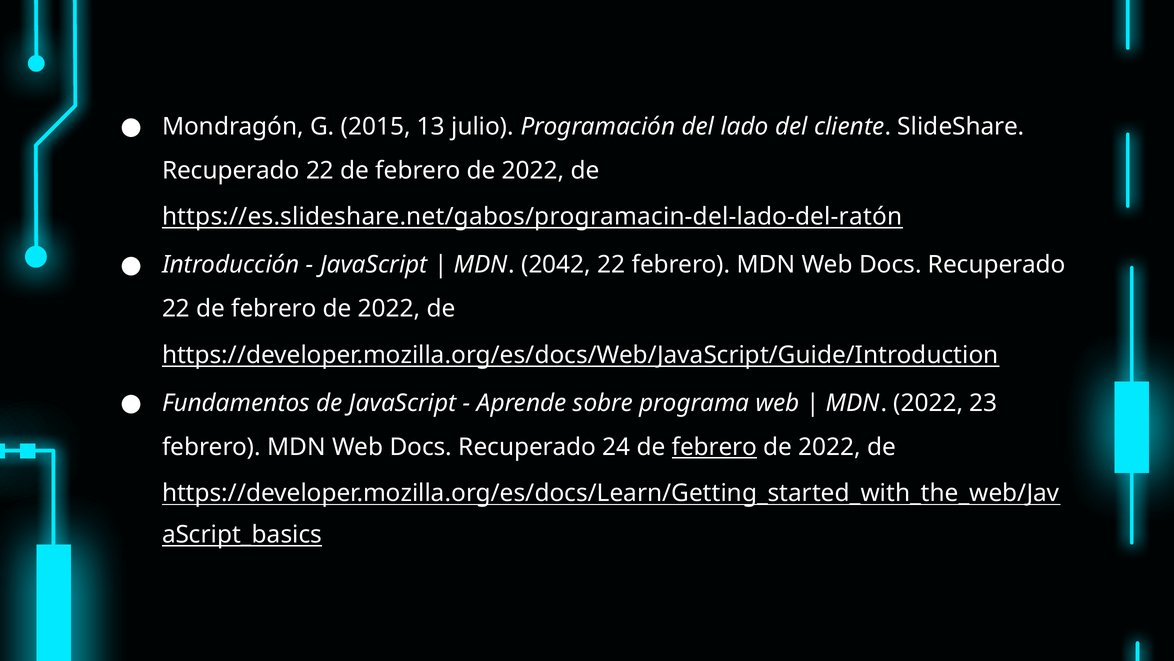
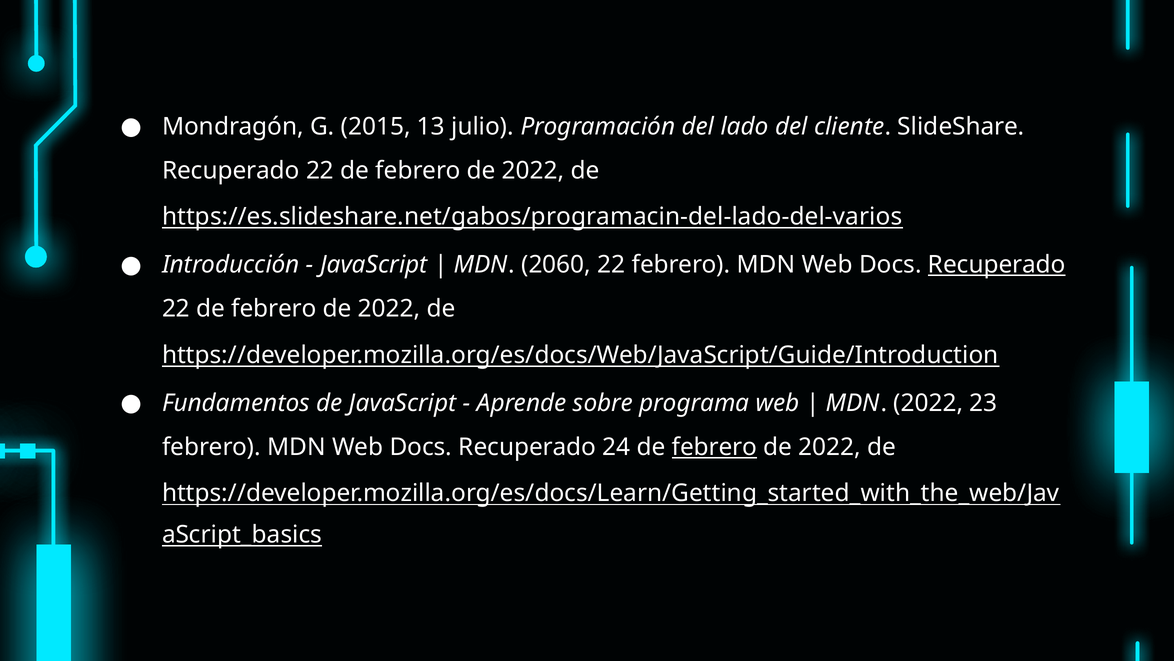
https://es.slideshare.net/gabos/programacin-del-lado-del-ratón: https://es.slideshare.net/gabos/programacin-del-lado-del-ratón -> https://es.slideshare.net/gabos/programacin-del-lado-del-varios
2042: 2042 -> 2060
Recuperado at (997, 265) underline: none -> present
